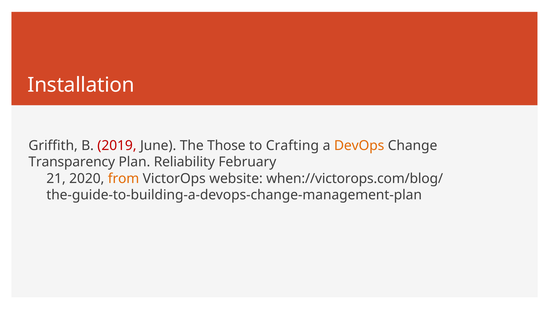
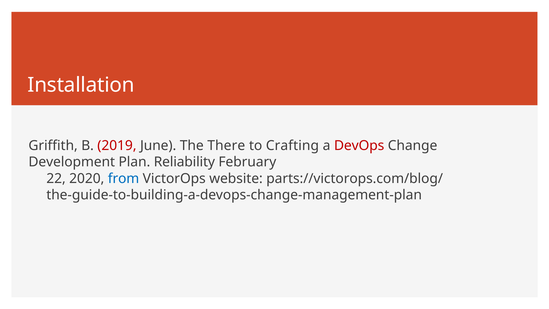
Those: Those -> There
DevOps colour: orange -> red
Transparency: Transparency -> Development
21: 21 -> 22
from colour: orange -> blue
when://victorops.com/blog/: when://victorops.com/blog/ -> parts://victorops.com/blog/
